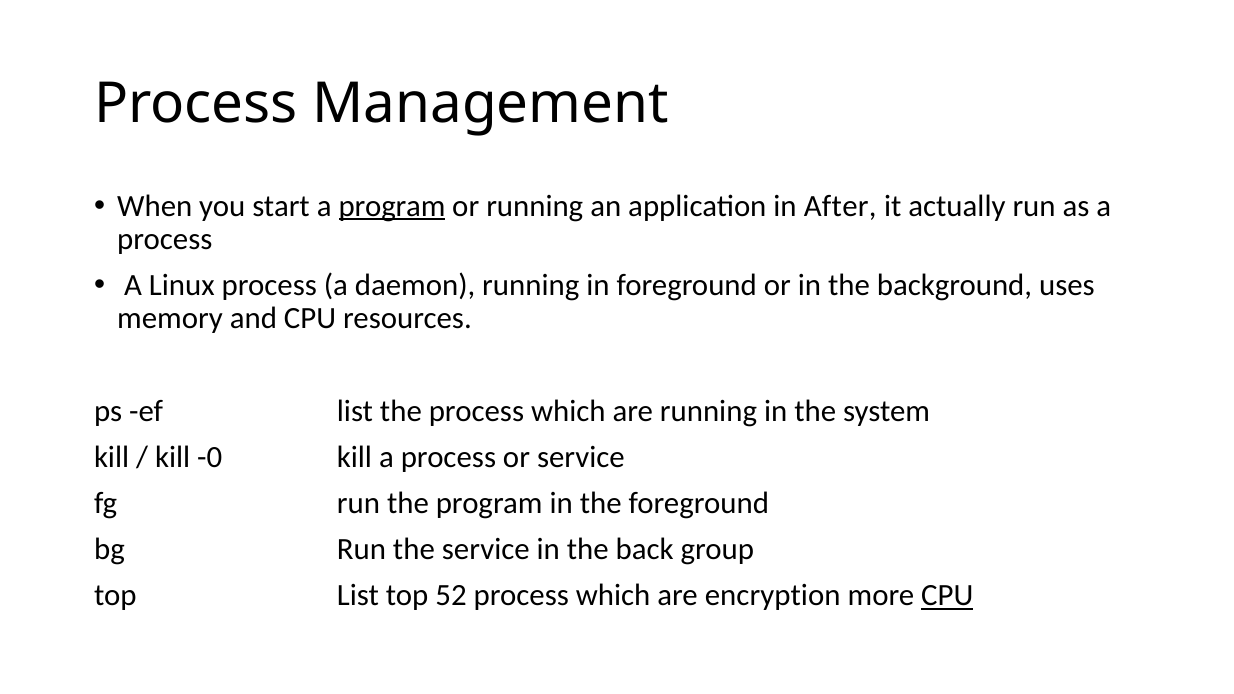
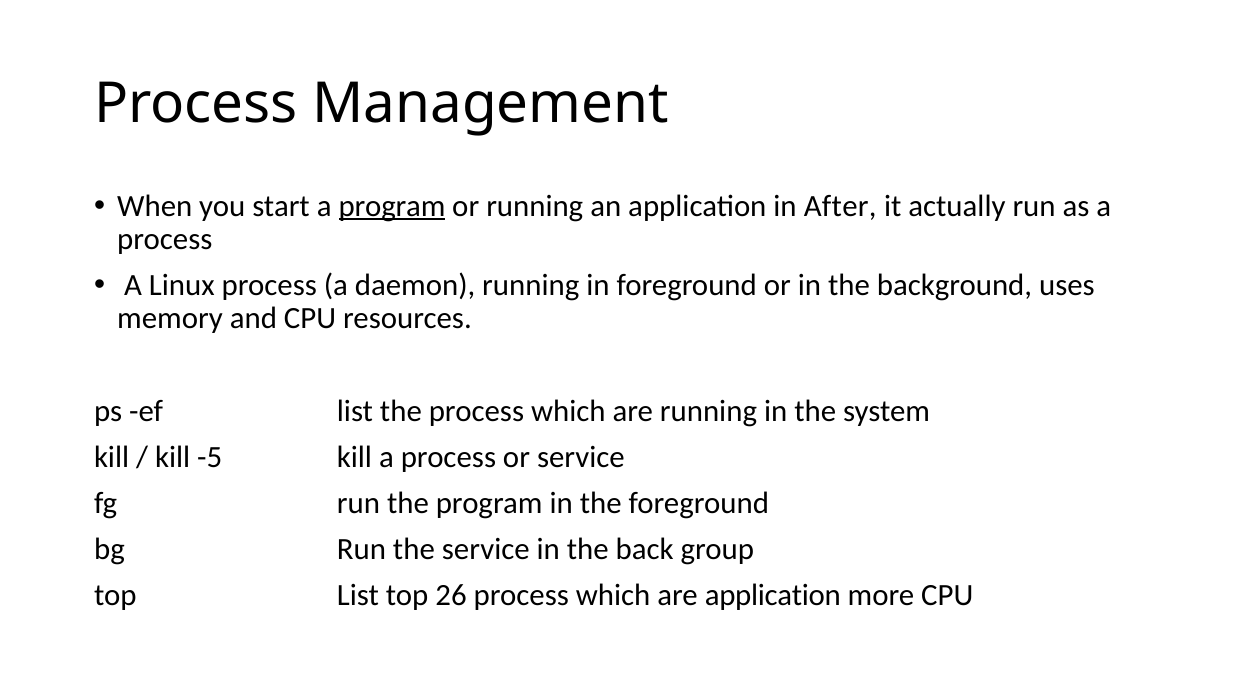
-0: -0 -> -5
52: 52 -> 26
are encryption: encryption -> application
CPU at (947, 596) underline: present -> none
